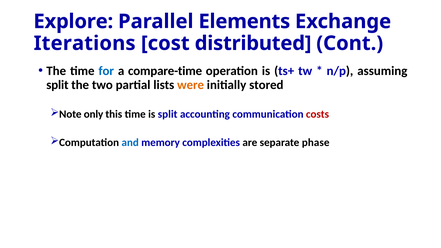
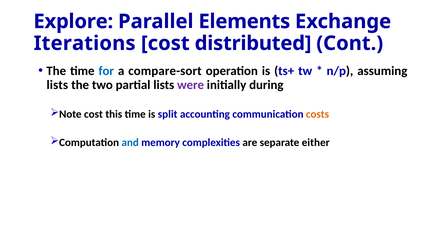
compare-time: compare-time -> compare-sort
split at (57, 85): split -> lists
were colour: orange -> purple
stored: stored -> during
Note only: only -> cost
costs colour: red -> orange
phase: phase -> either
